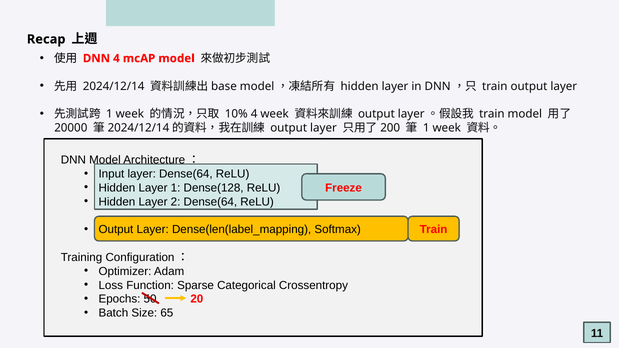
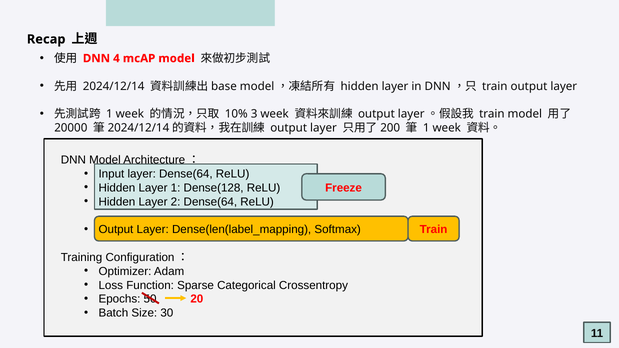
10% 4: 4 -> 3
65: 65 -> 30
